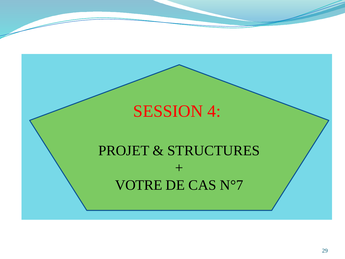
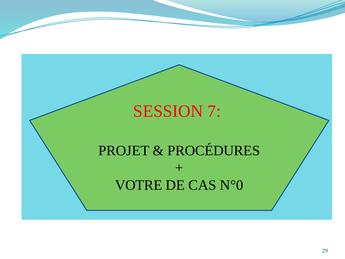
4: 4 -> 7
STRUCTURES: STRUCTURES -> PROCÉDURES
N°7: N°7 -> N°0
